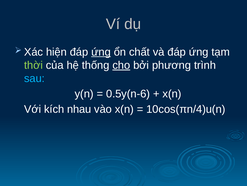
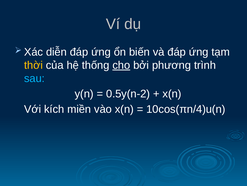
hiện: hiện -> diễn
ứng at (101, 52) underline: present -> none
chất: chất -> biến
thời colour: light green -> yellow
0.5y(n-6: 0.5y(n-6 -> 0.5y(n-2
nhau: nhau -> miền
